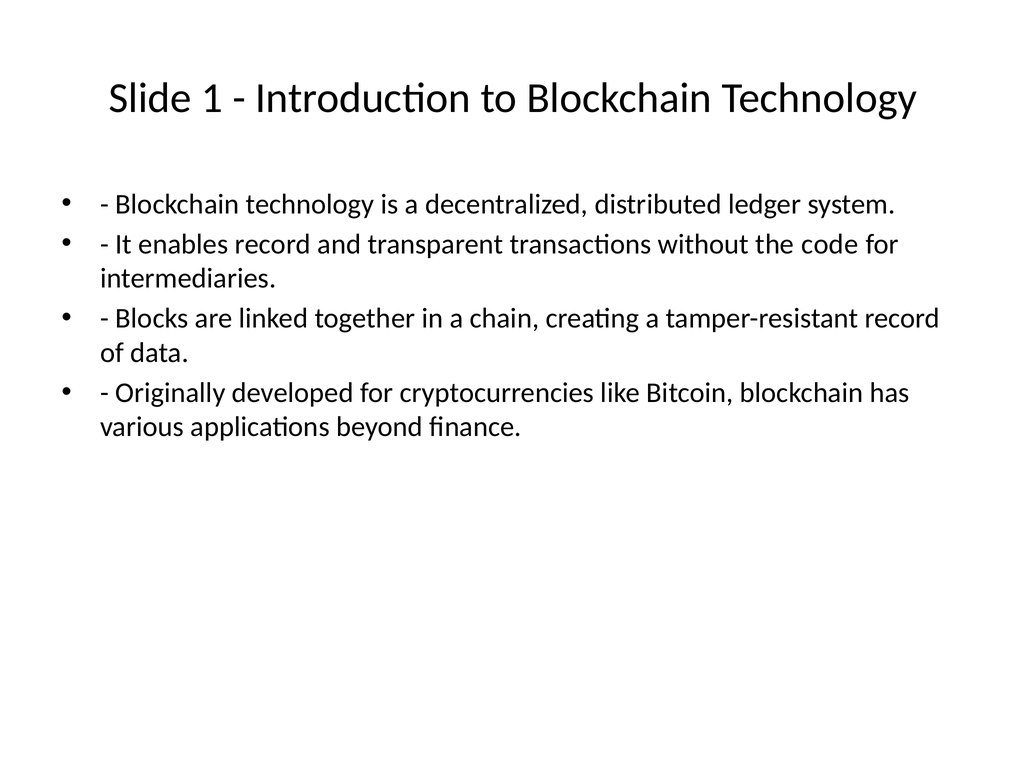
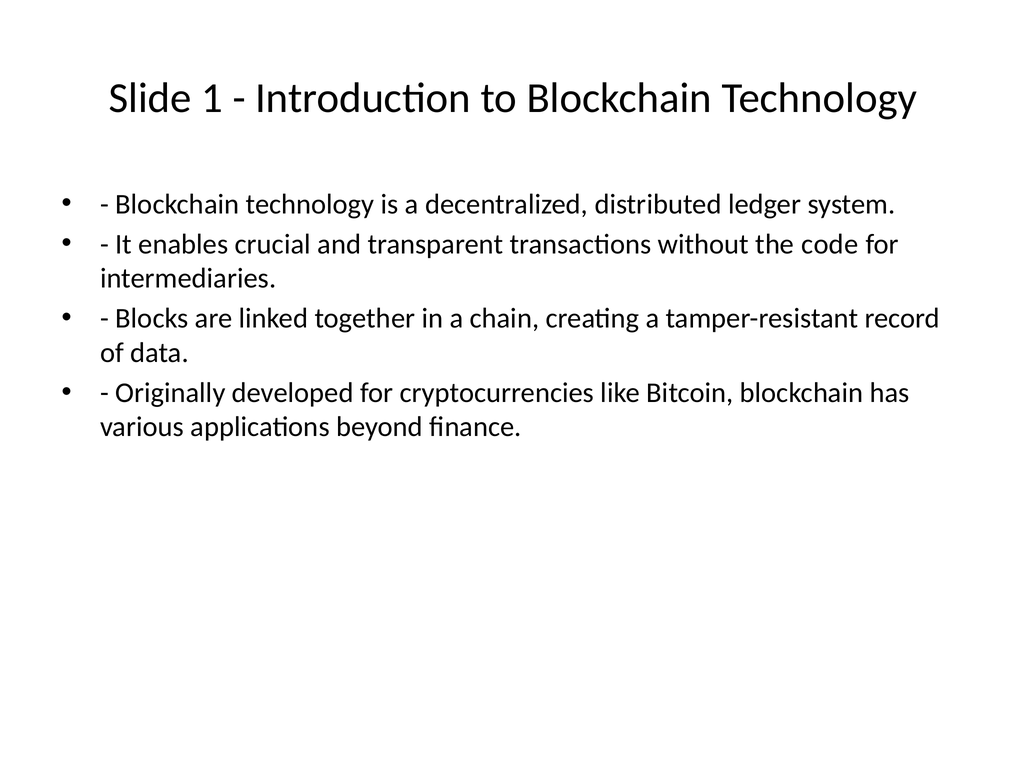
enables record: record -> crucial
